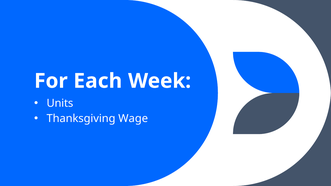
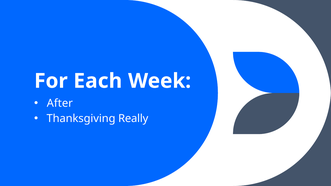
Units: Units -> After
Wage: Wage -> Really
